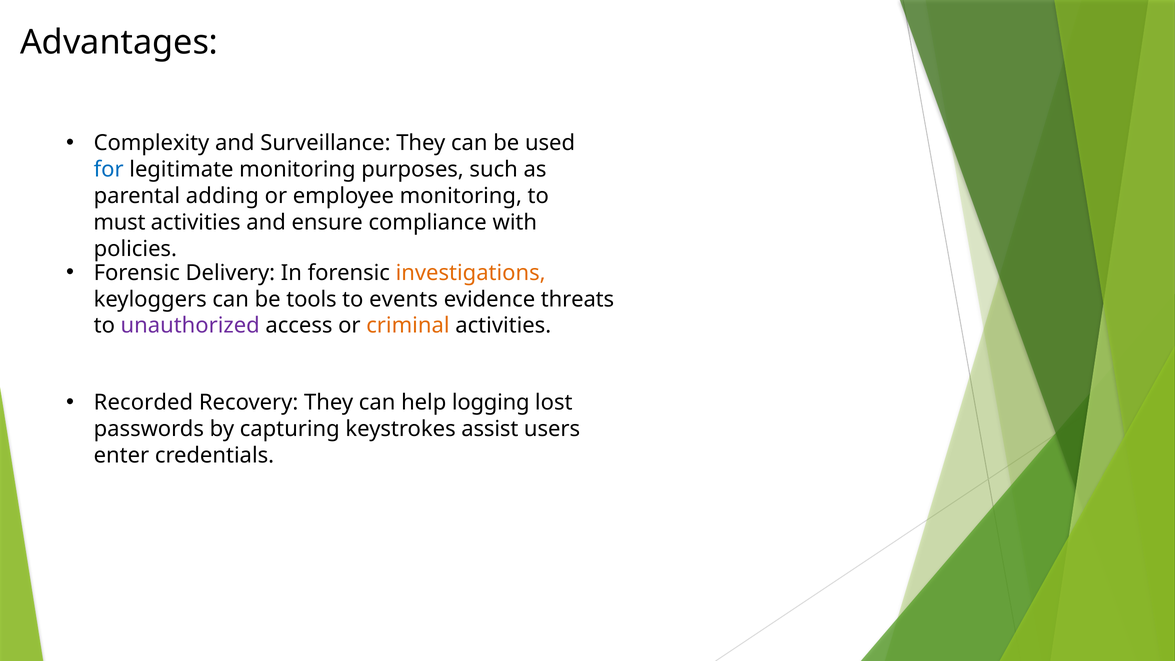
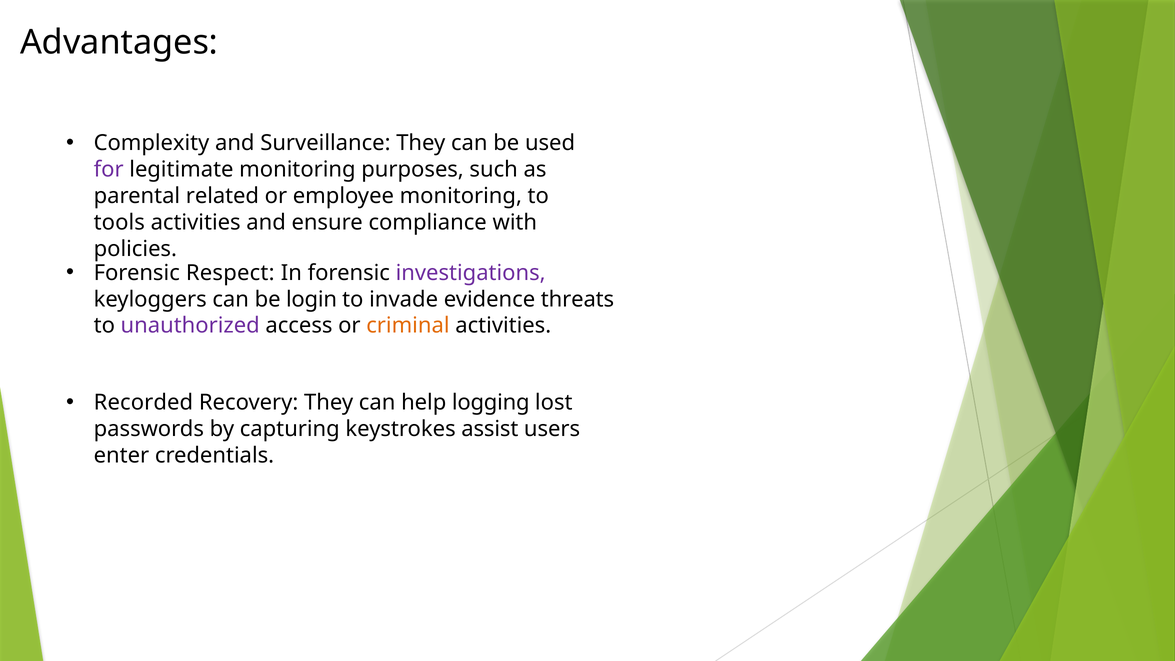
for colour: blue -> purple
adding: adding -> related
must: must -> tools
Delivery: Delivery -> Respect
investigations colour: orange -> purple
tools: tools -> login
events: events -> invade
